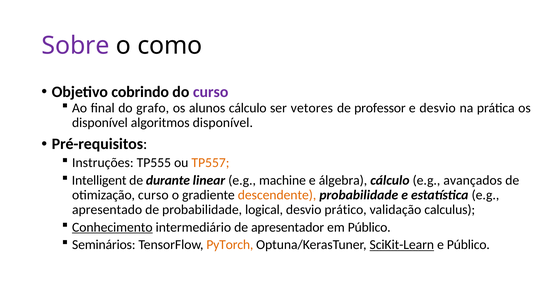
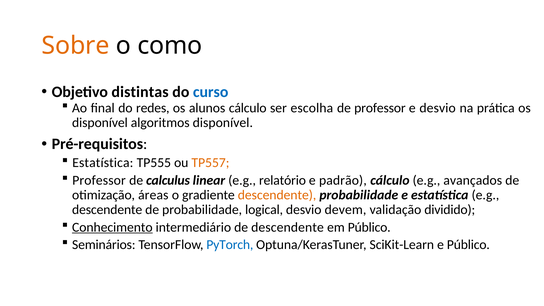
Sobre colour: purple -> orange
cobrindo: cobrindo -> distintas
curso at (211, 92) colour: purple -> blue
grafo: grafo -> redes
vetores: vetores -> escolha
Instruções at (103, 163): Instruções -> Estatística
Intelligent at (99, 180): Intelligent -> Professor
durante: durante -> calculus
machine: machine -> relatório
álgebra: álgebra -> padrão
otimização curso: curso -> áreas
apresentado at (107, 210): apresentado -> descendente
prático: prático -> devem
calculus: calculus -> dividido
de apresentador: apresentador -> descendente
PyTorch colour: orange -> blue
SciKit-Learn underline: present -> none
